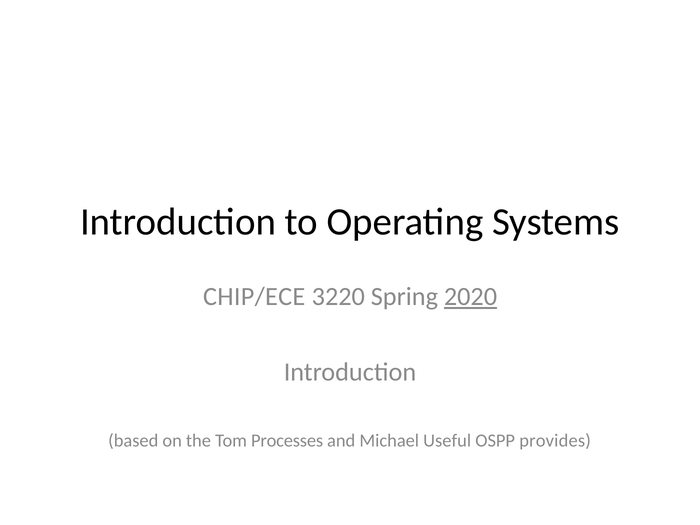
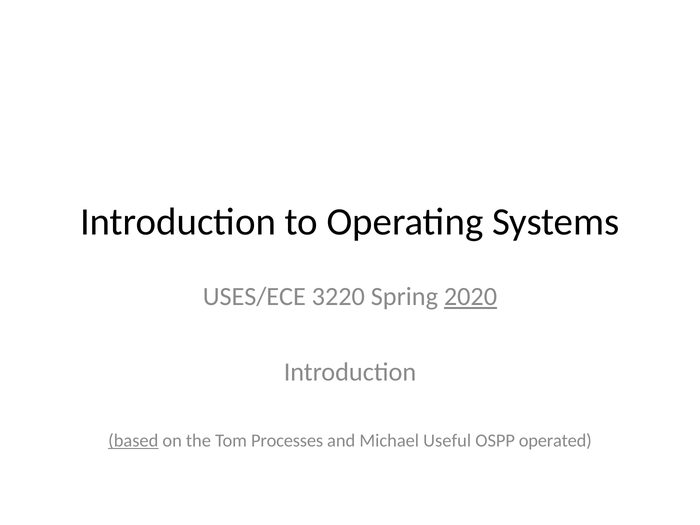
CHIP/ECE: CHIP/ECE -> USES/ECE
based underline: none -> present
provides: provides -> operated
